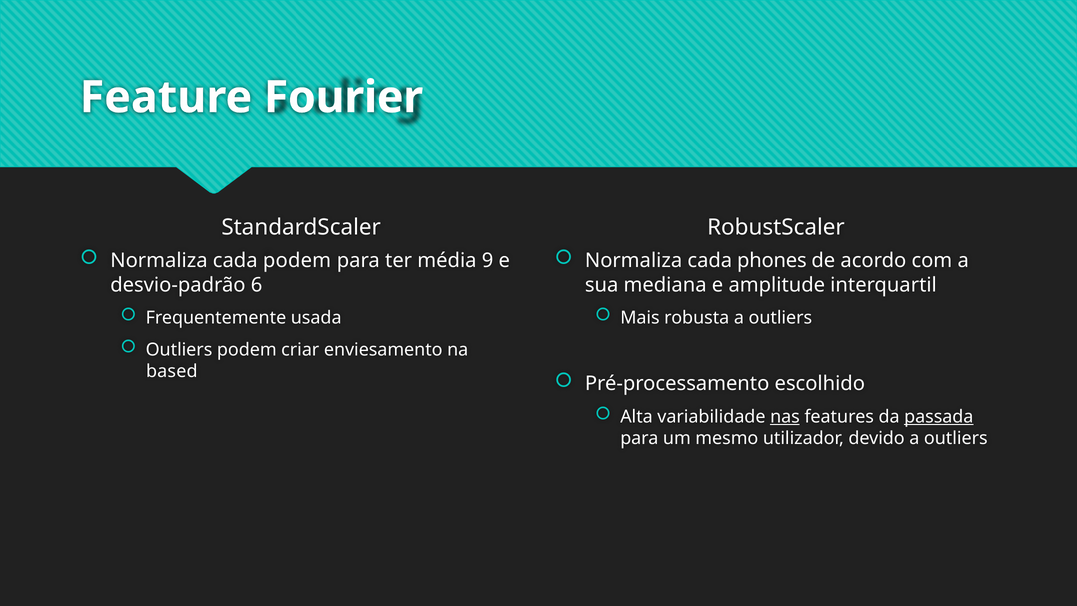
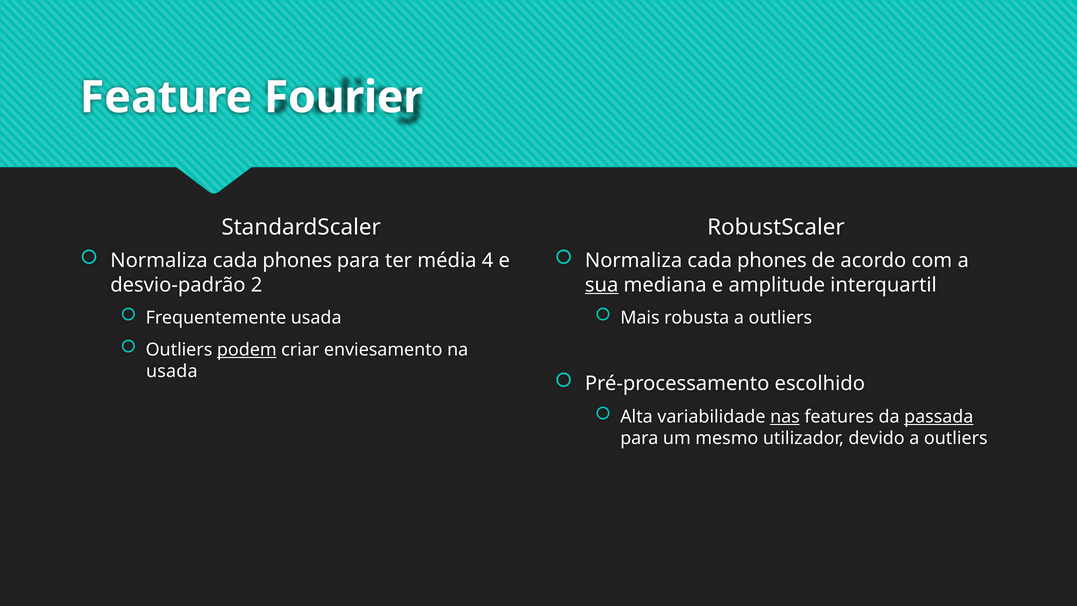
podem at (297, 261): podem -> phones
9: 9 -> 4
6: 6 -> 2
sua underline: none -> present
podem at (247, 350) underline: none -> present
based at (172, 371): based -> usada
